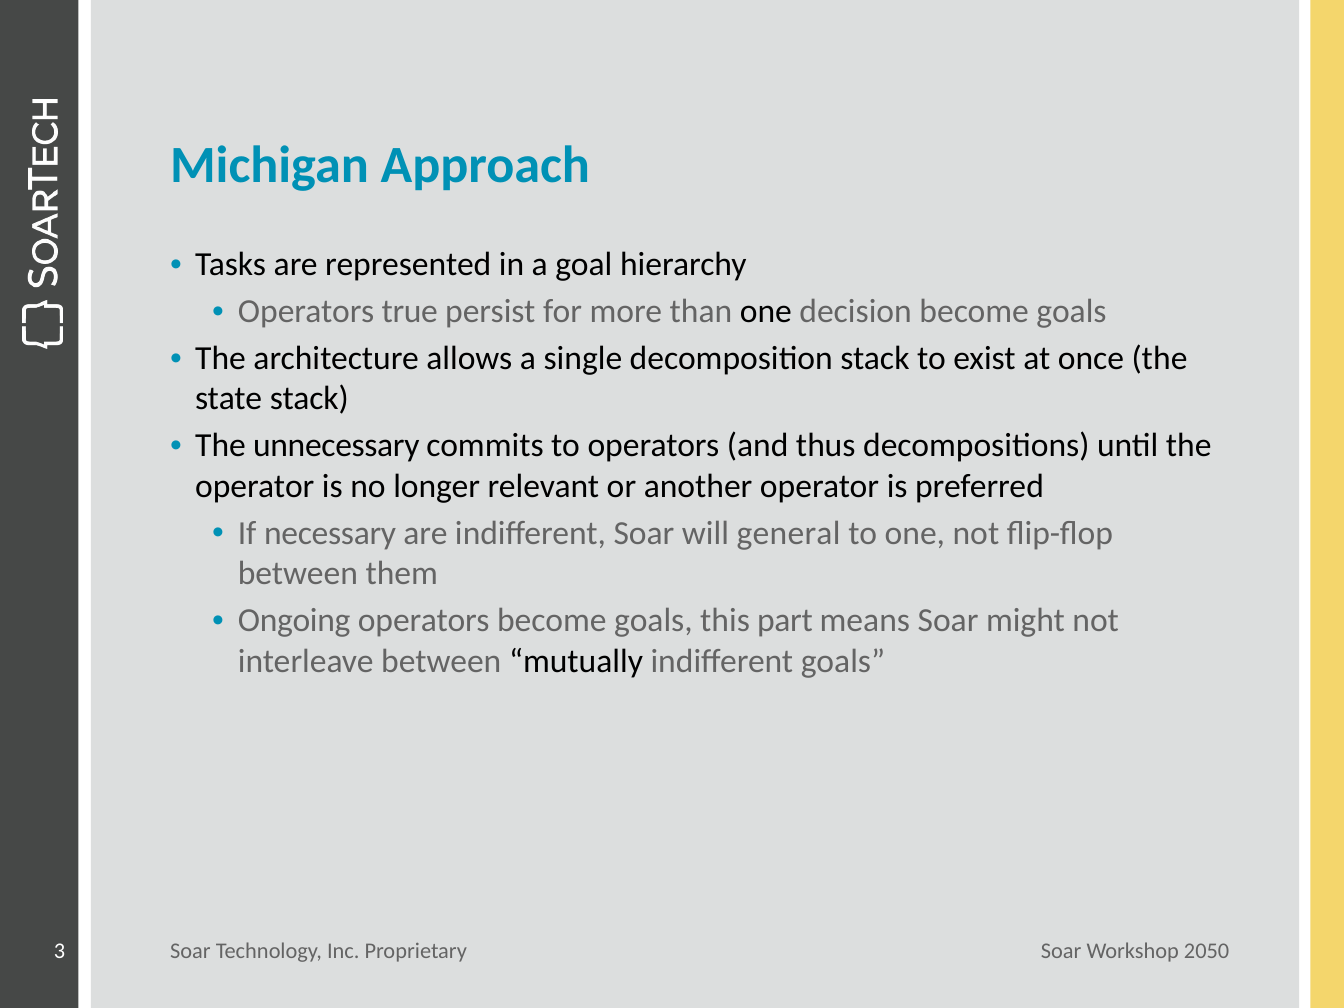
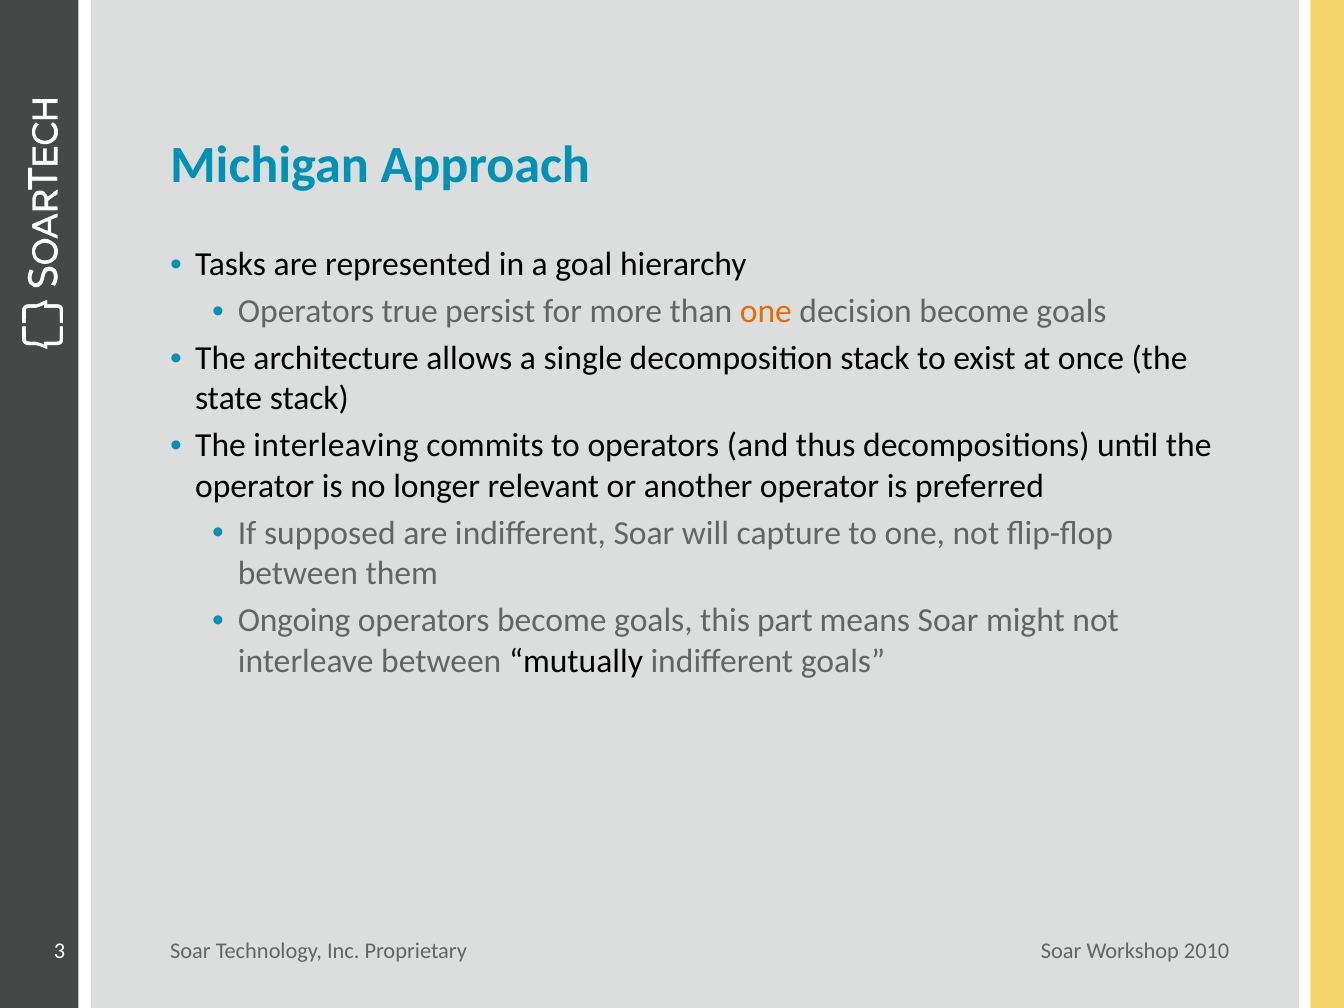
one at (766, 311) colour: black -> orange
unnecessary: unnecessary -> interleaving
necessary: necessary -> supposed
general: general -> capture
2050: 2050 -> 2010
